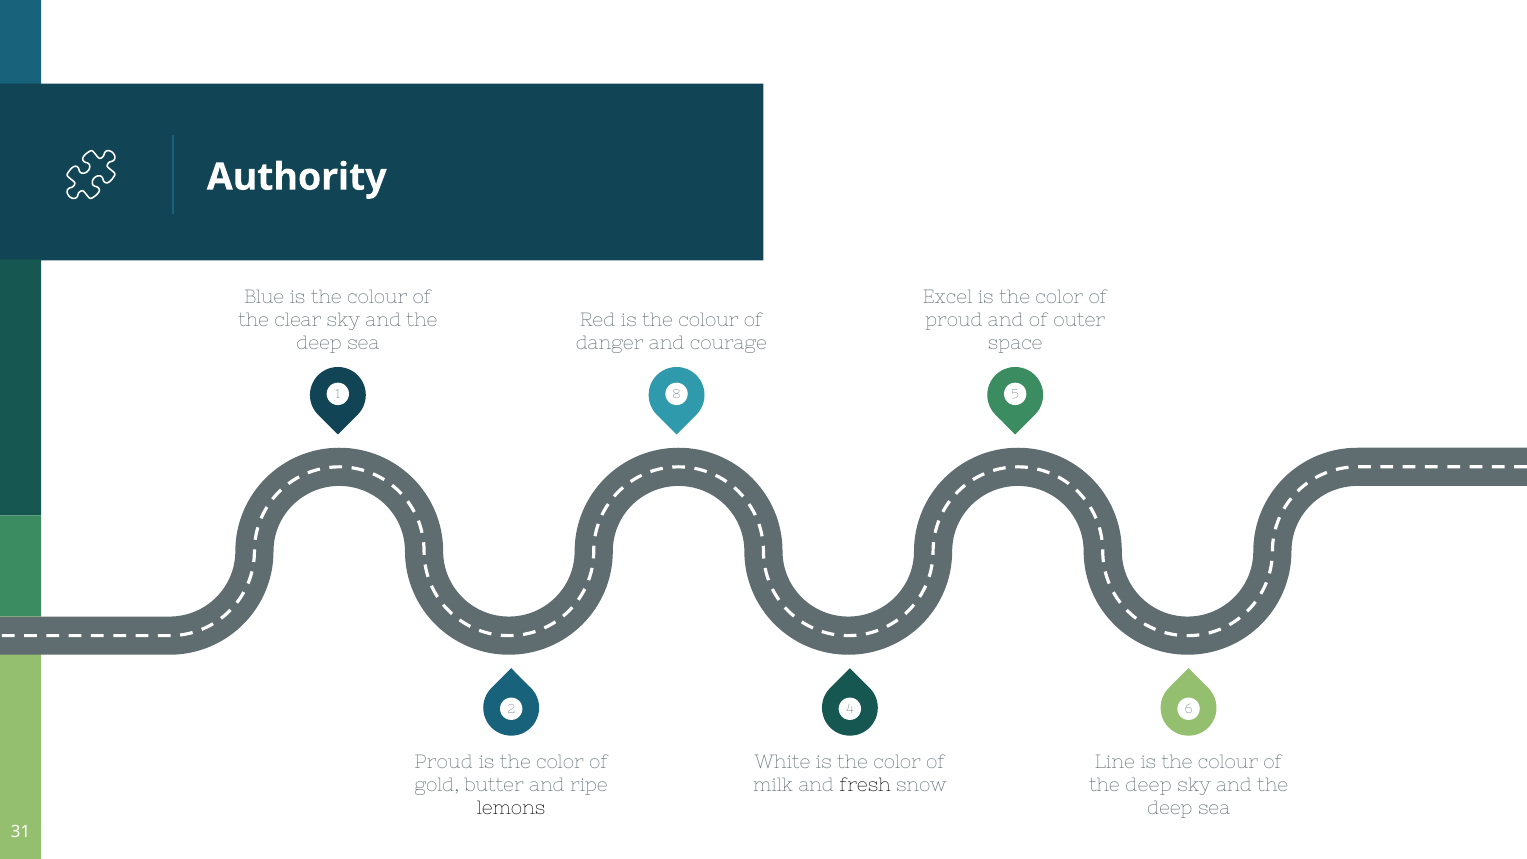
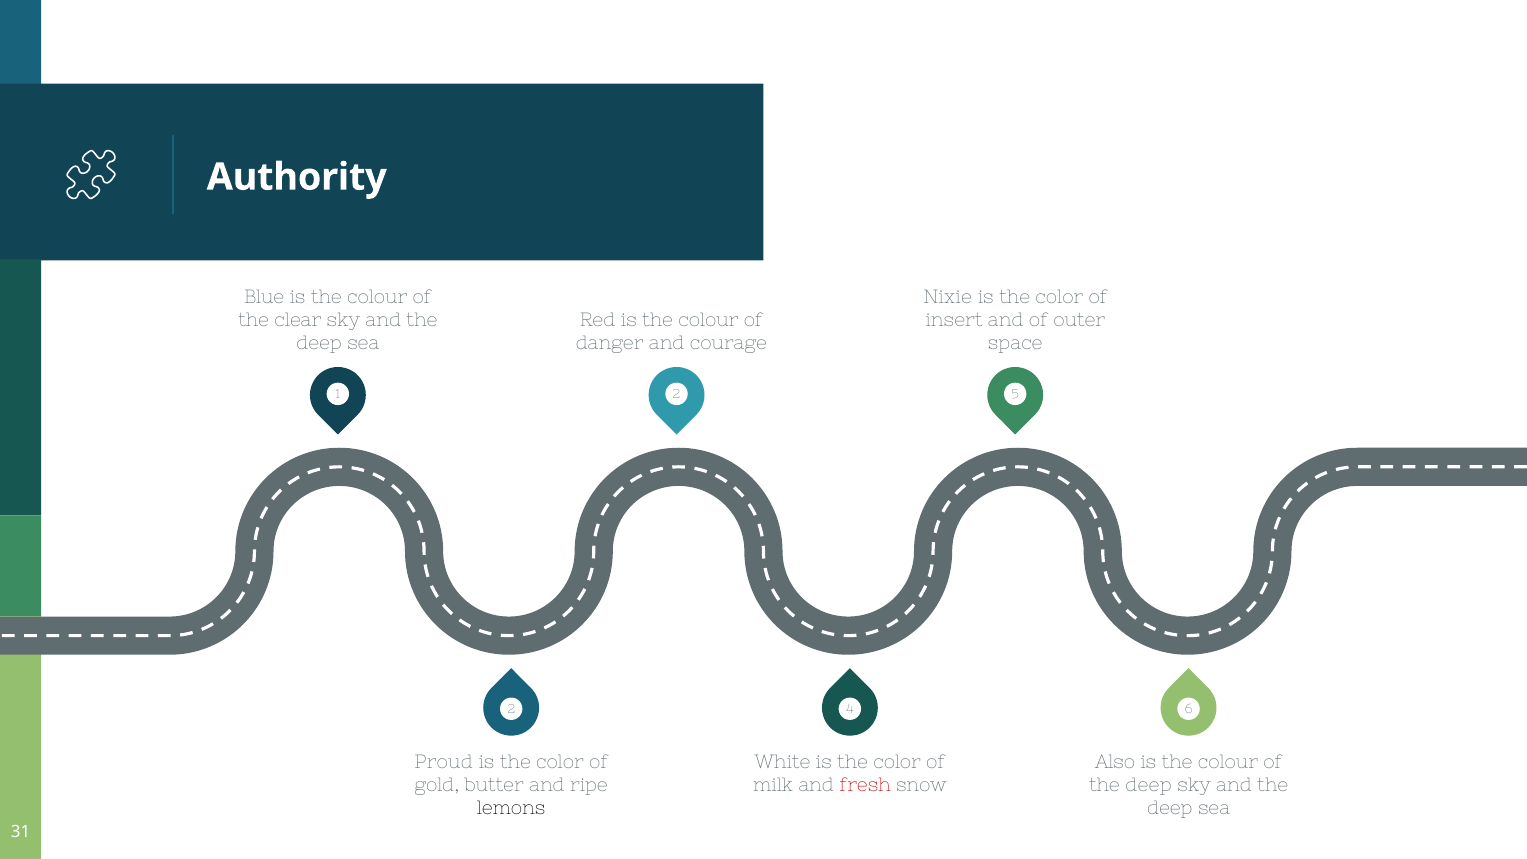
Excel: Excel -> Nixie
proud at (954, 320): proud -> insert
1 8: 8 -> 2
Line: Line -> Also
fresh colour: black -> red
